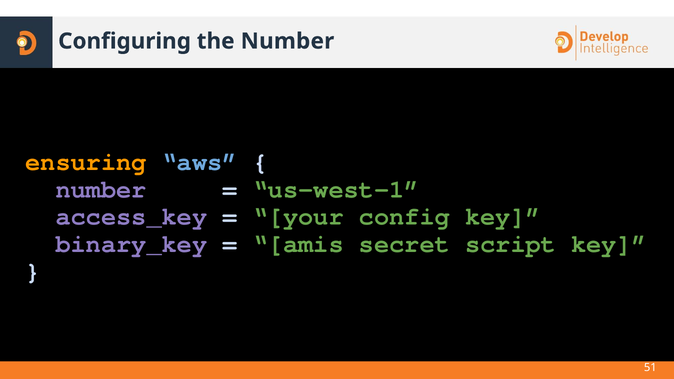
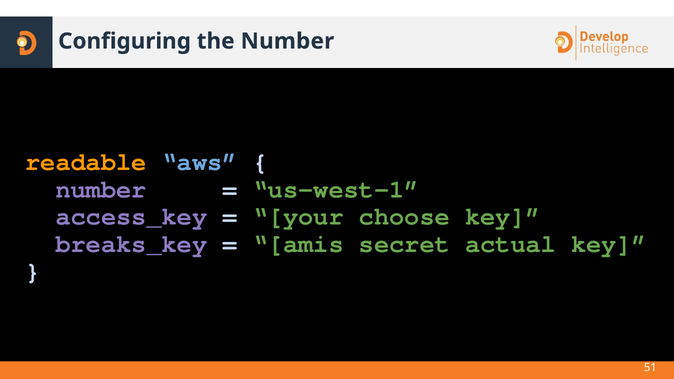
ensuring: ensuring -> readable
config: config -> choose
binary_key: binary_key -> breaks_key
script: script -> actual
